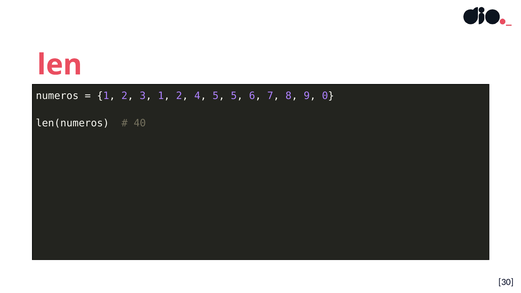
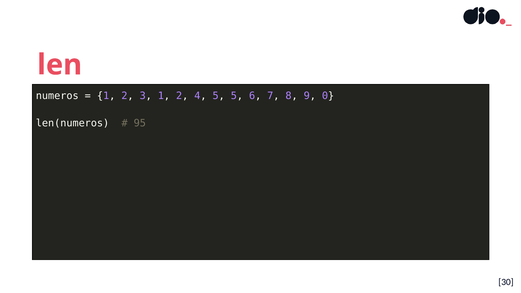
40: 40 -> 95
